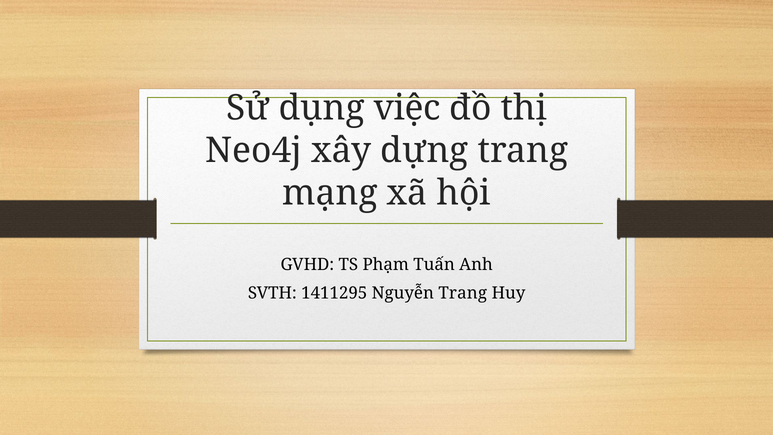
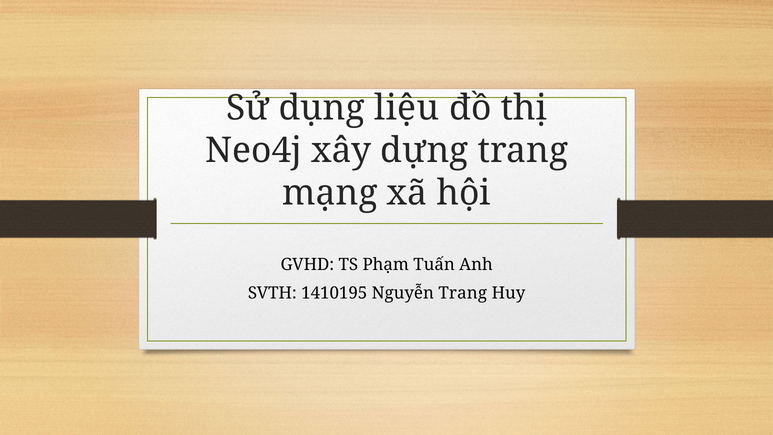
việc: việc -> liệu
1411295: 1411295 -> 1410195
